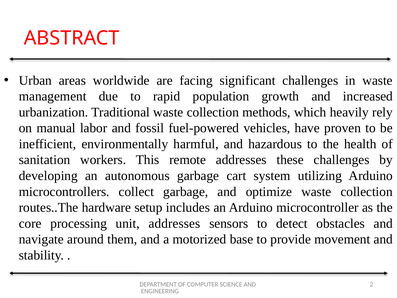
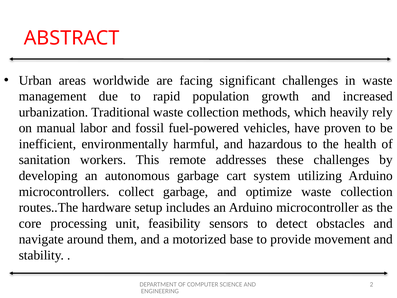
unit addresses: addresses -> feasibility
